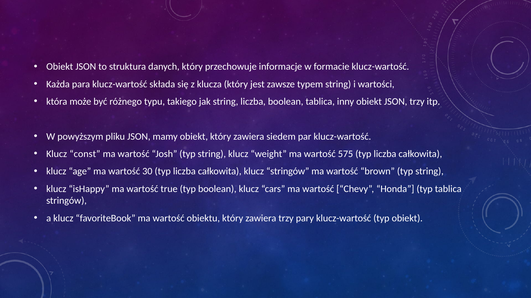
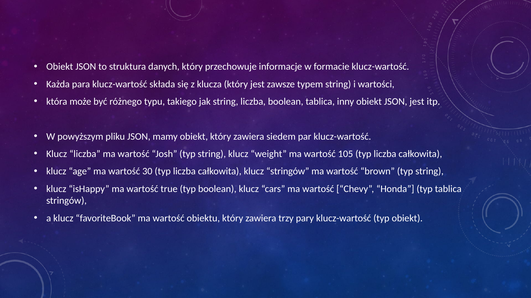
JSON trzy: trzy -> jest
Klucz const: const -> liczba
575: 575 -> 105
